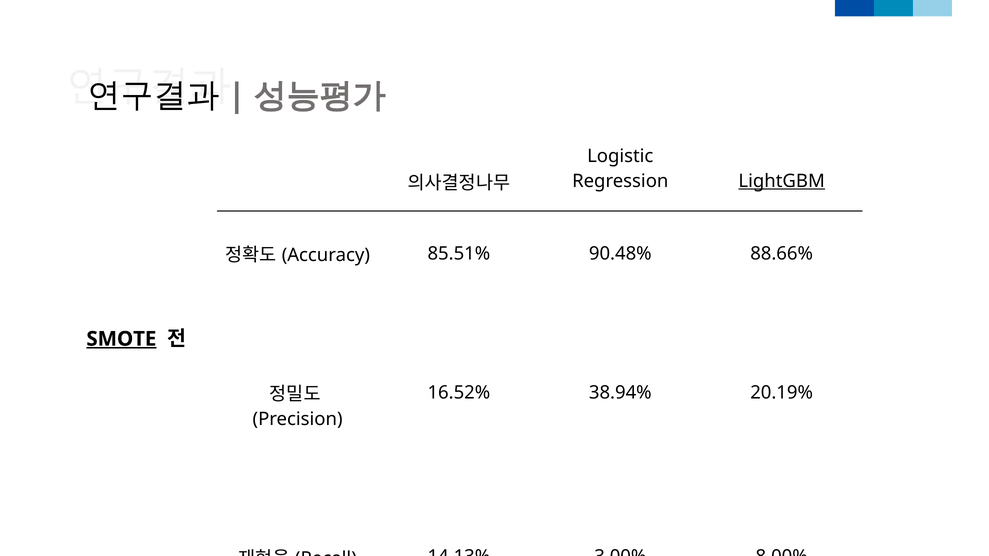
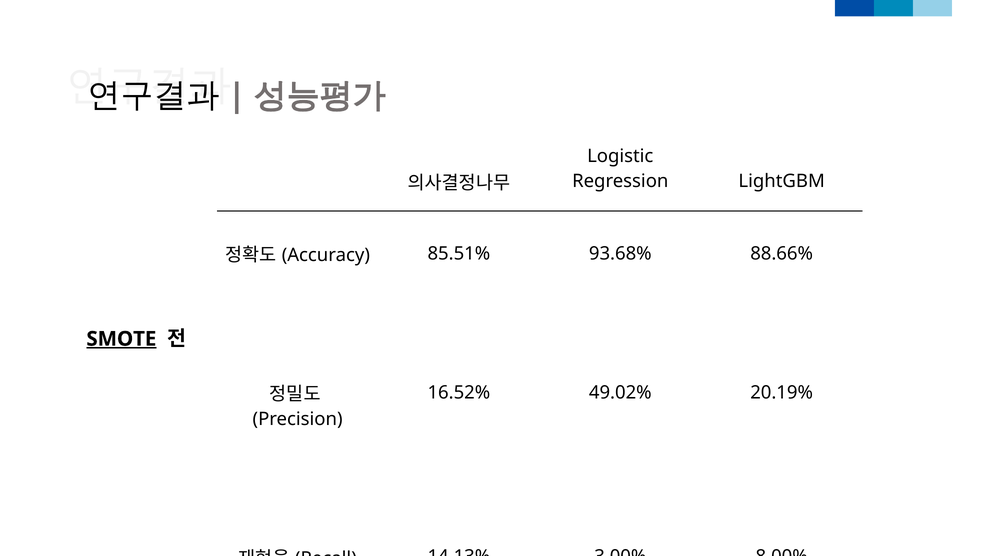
LightGBM underline: present -> none
90.48%: 90.48% -> 93.68%
38.94%: 38.94% -> 49.02%
